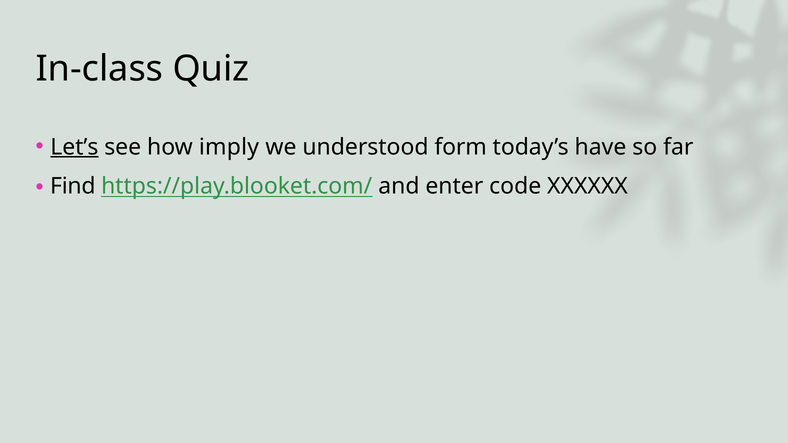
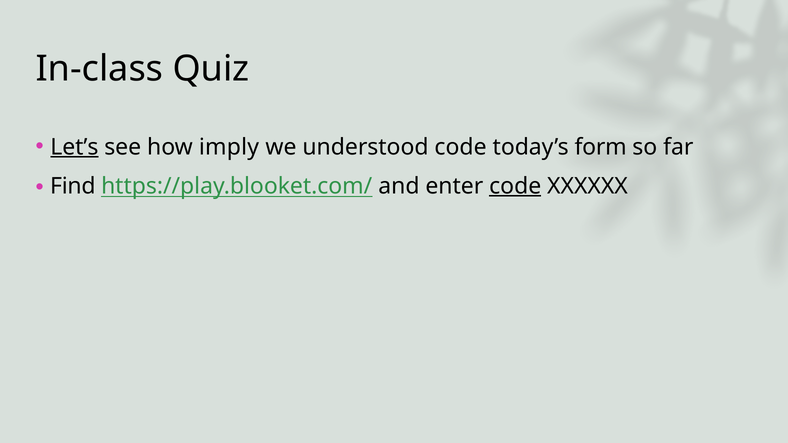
understood form: form -> code
have: have -> form
code at (515, 186) underline: none -> present
